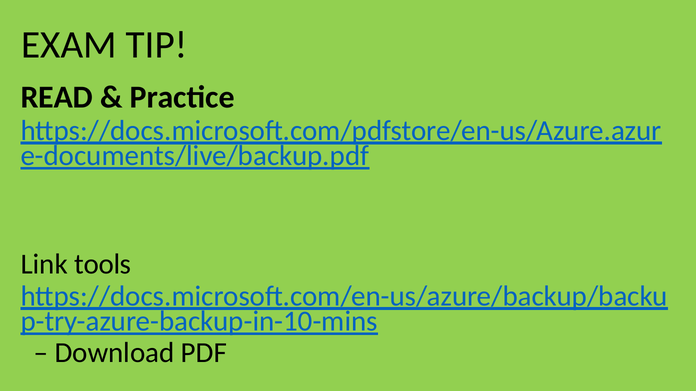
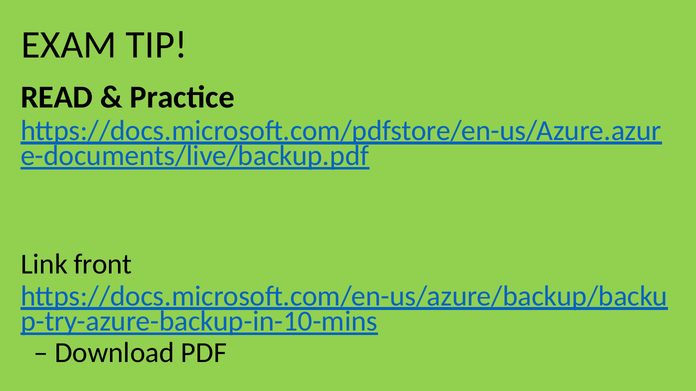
tools: tools -> front
